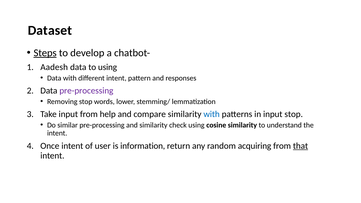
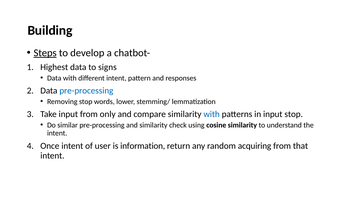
Dataset: Dataset -> Building
Aadesh: Aadesh -> Highest
to using: using -> signs
pre-processing at (86, 91) colour: purple -> blue
help: help -> only
that underline: present -> none
